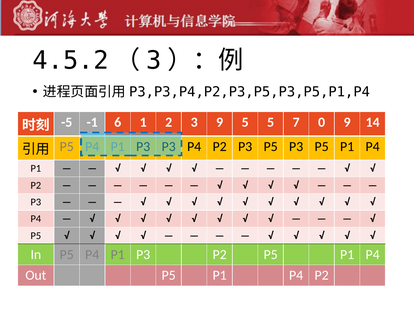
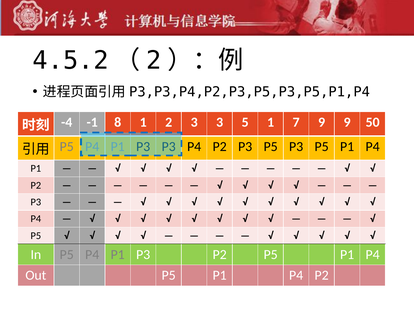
3 at (154, 61): 3 -> 2
-5: -5 -> -4
6: 6 -> 8
3 9: 9 -> 3
5 5: 5 -> 1
7 0: 0 -> 9
14: 14 -> 50
